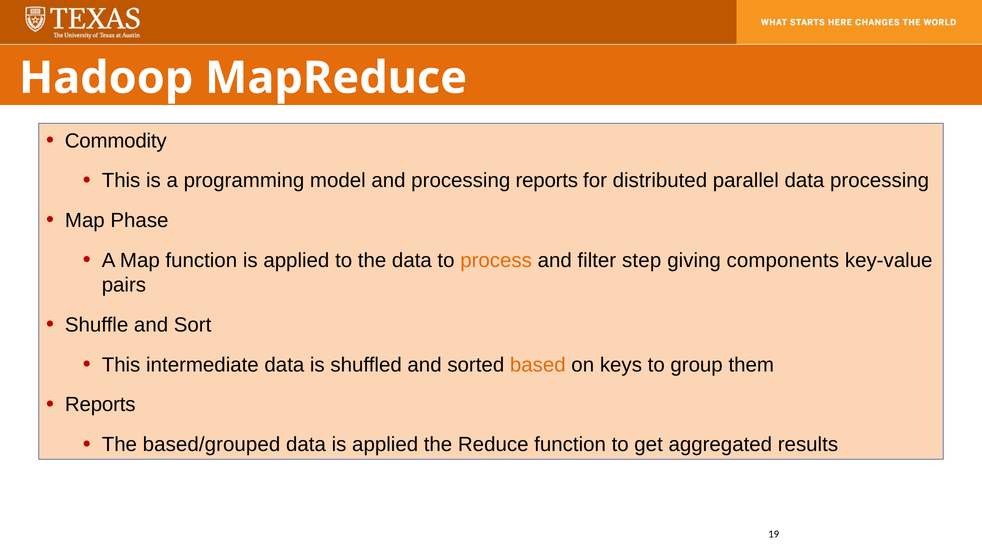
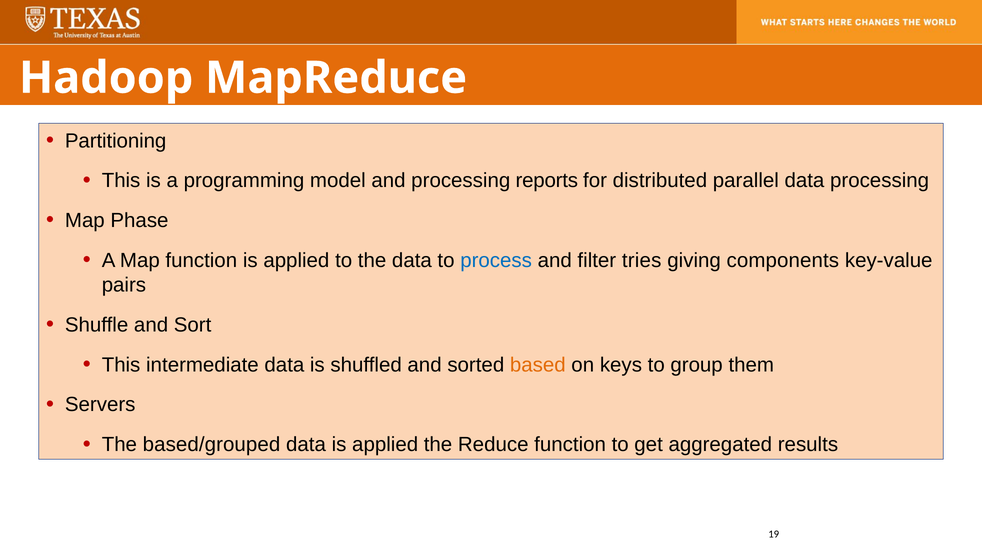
Commodity: Commodity -> Partitioning
process colour: orange -> blue
step: step -> tries
Reports at (100, 405): Reports -> Servers
